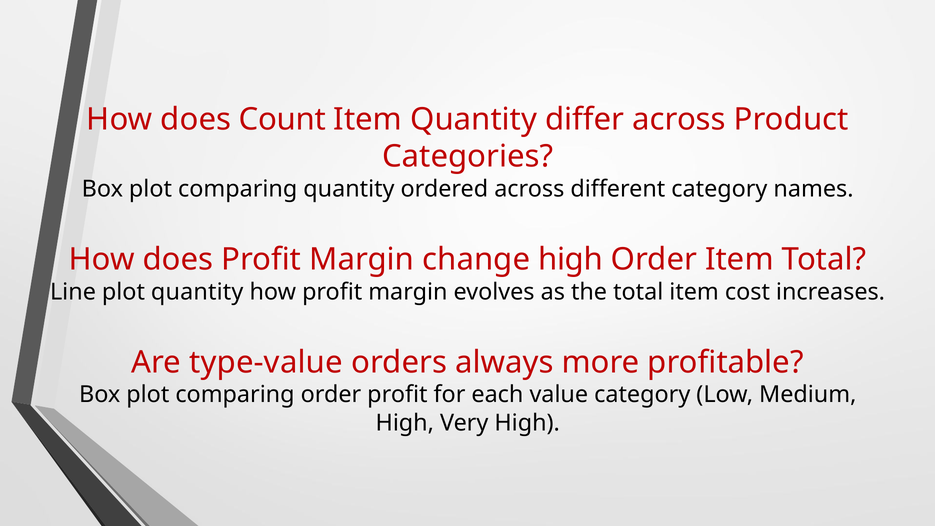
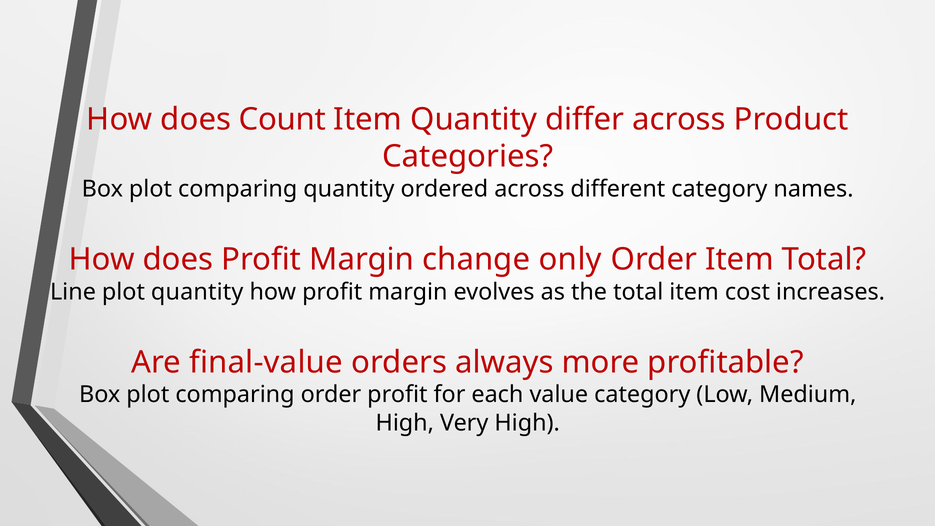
change high: high -> only
type-value: type-value -> final-value
